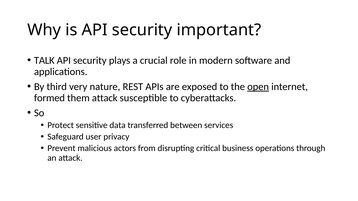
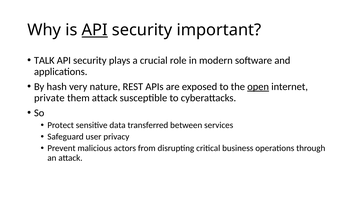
API at (95, 30) underline: none -> present
third: third -> hash
formed: formed -> private
